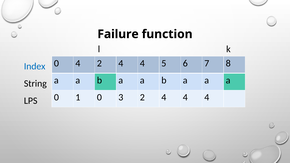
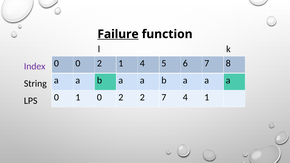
Failure underline: none -> present
0 4: 4 -> 0
4 at (121, 63): 4 -> 1
Index colour: blue -> purple
1 0 3: 3 -> 2
4 at (164, 97): 4 -> 7
4 at (207, 97): 4 -> 1
